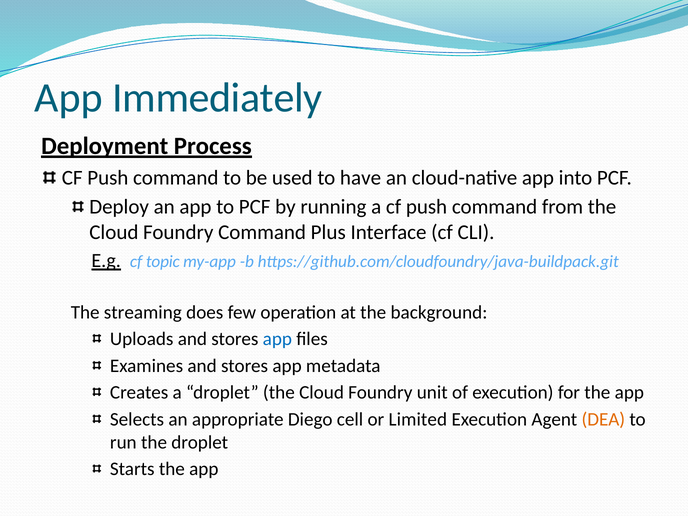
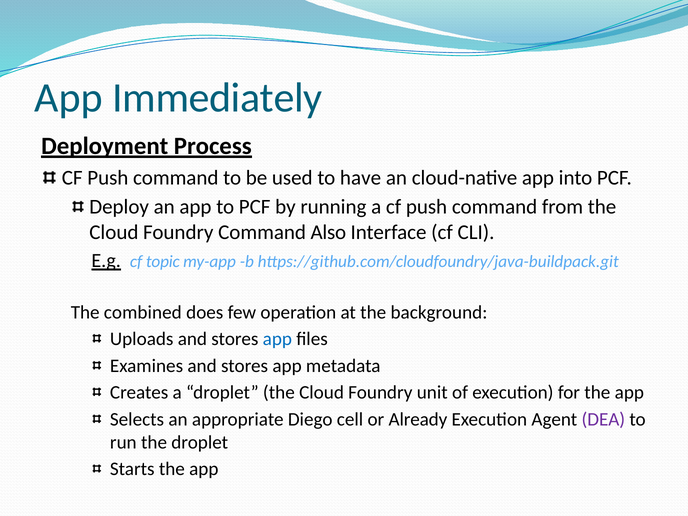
Plus: Plus -> Also
streaming: streaming -> combined
Limited: Limited -> Already
DEA colour: orange -> purple
